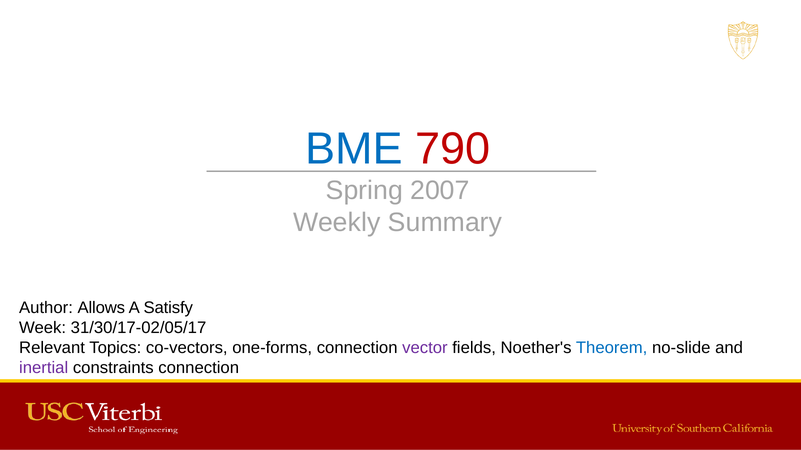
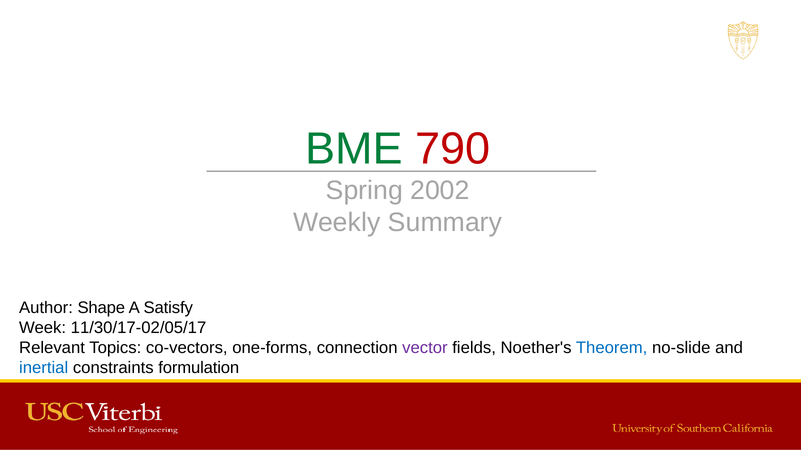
BME colour: blue -> green
2007: 2007 -> 2002
Allows: Allows -> Shape
31/30/17-02/05/17: 31/30/17-02/05/17 -> 11/30/17-02/05/17
inertial colour: purple -> blue
constraints connection: connection -> formulation
